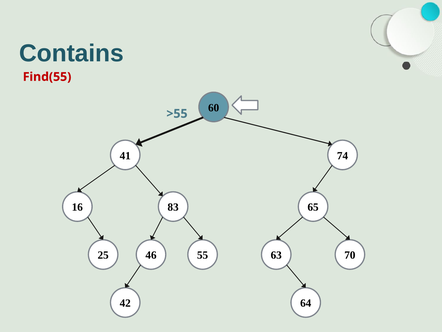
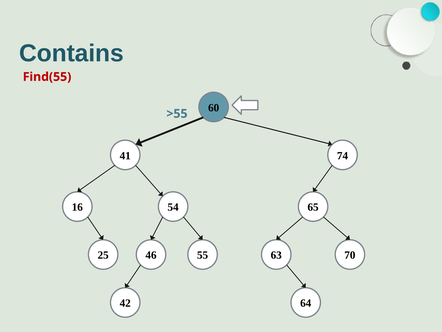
83: 83 -> 54
